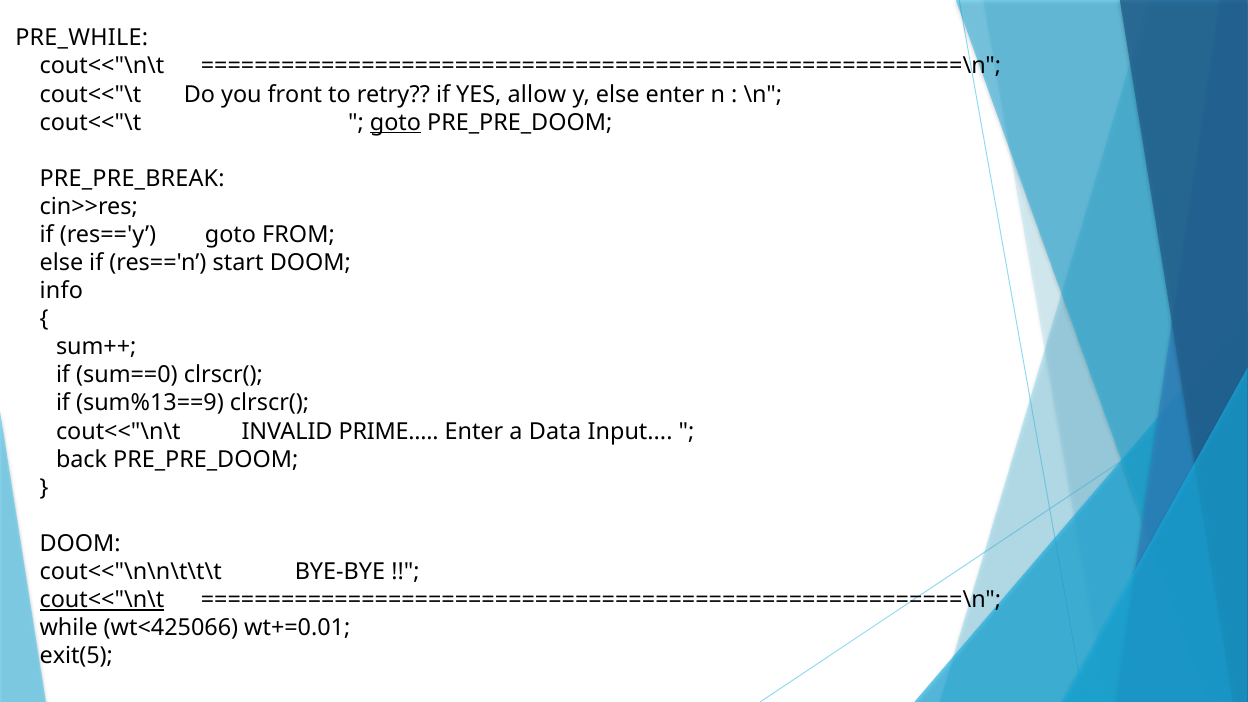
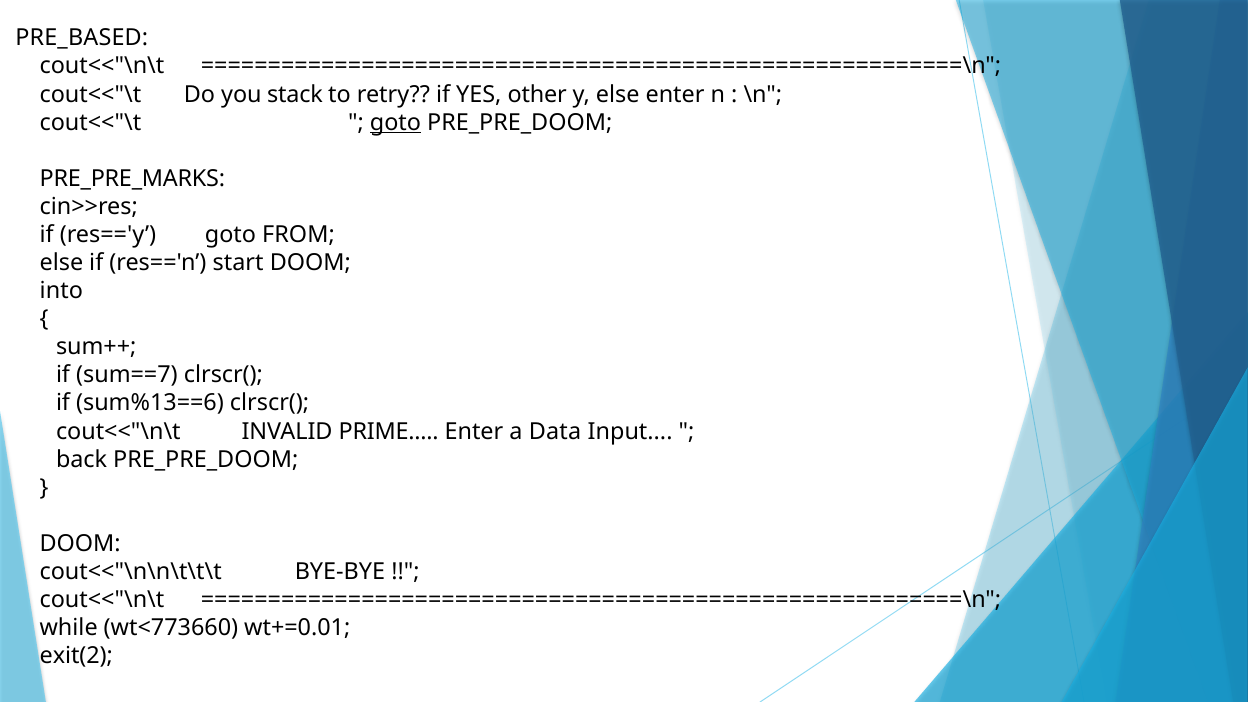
PRE_WHILE: PRE_WHILE -> PRE_BASED
front: front -> stack
allow: allow -> other
PRE_PRE_BREAK: PRE_PRE_BREAK -> PRE_PRE_MARKS
info: info -> into
sum==0: sum==0 -> sum==7
sum%13==9: sum%13==9 -> sum%13==6
cout<<"\n\t at (102, 600) underline: present -> none
wt<425066: wt<425066 -> wt<773660
exit(5: exit(5 -> exit(2
